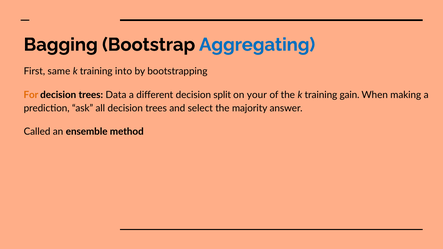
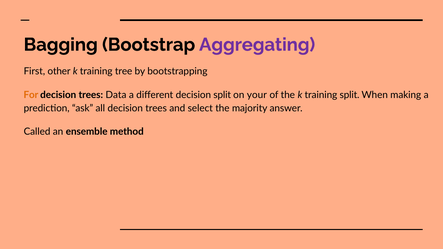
Aggregating colour: blue -> purple
same: same -> other
into: into -> tree
training gain: gain -> split
